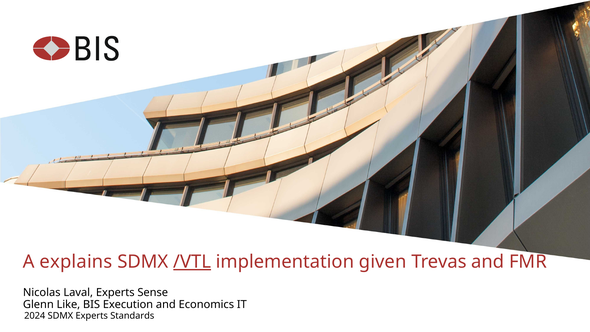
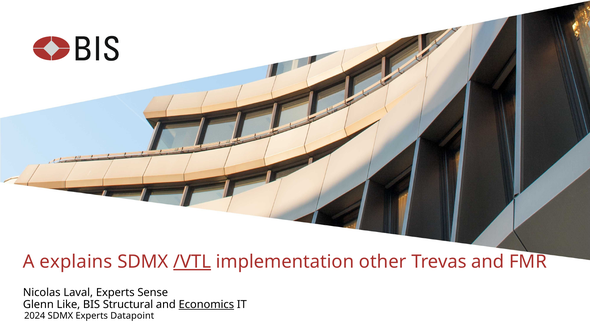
given: given -> other
Execution: Execution -> Structural
Economics underline: none -> present
Standards: Standards -> Datapoint
